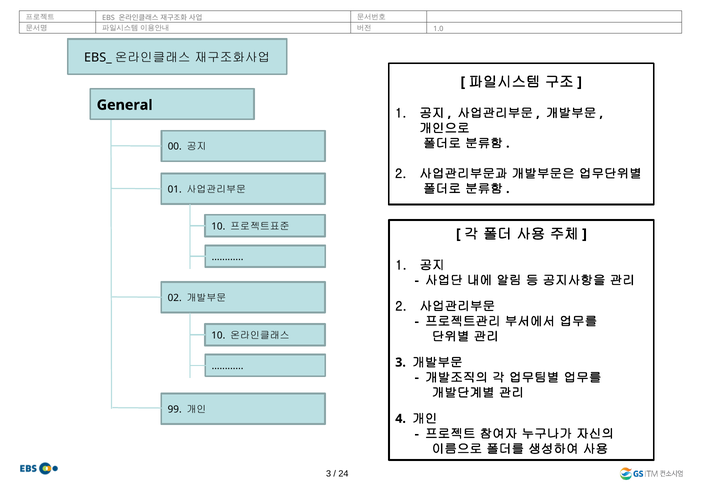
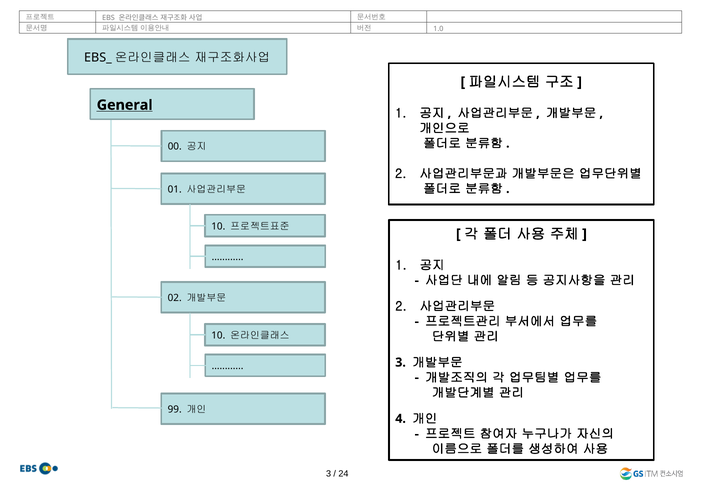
General underline: none -> present
